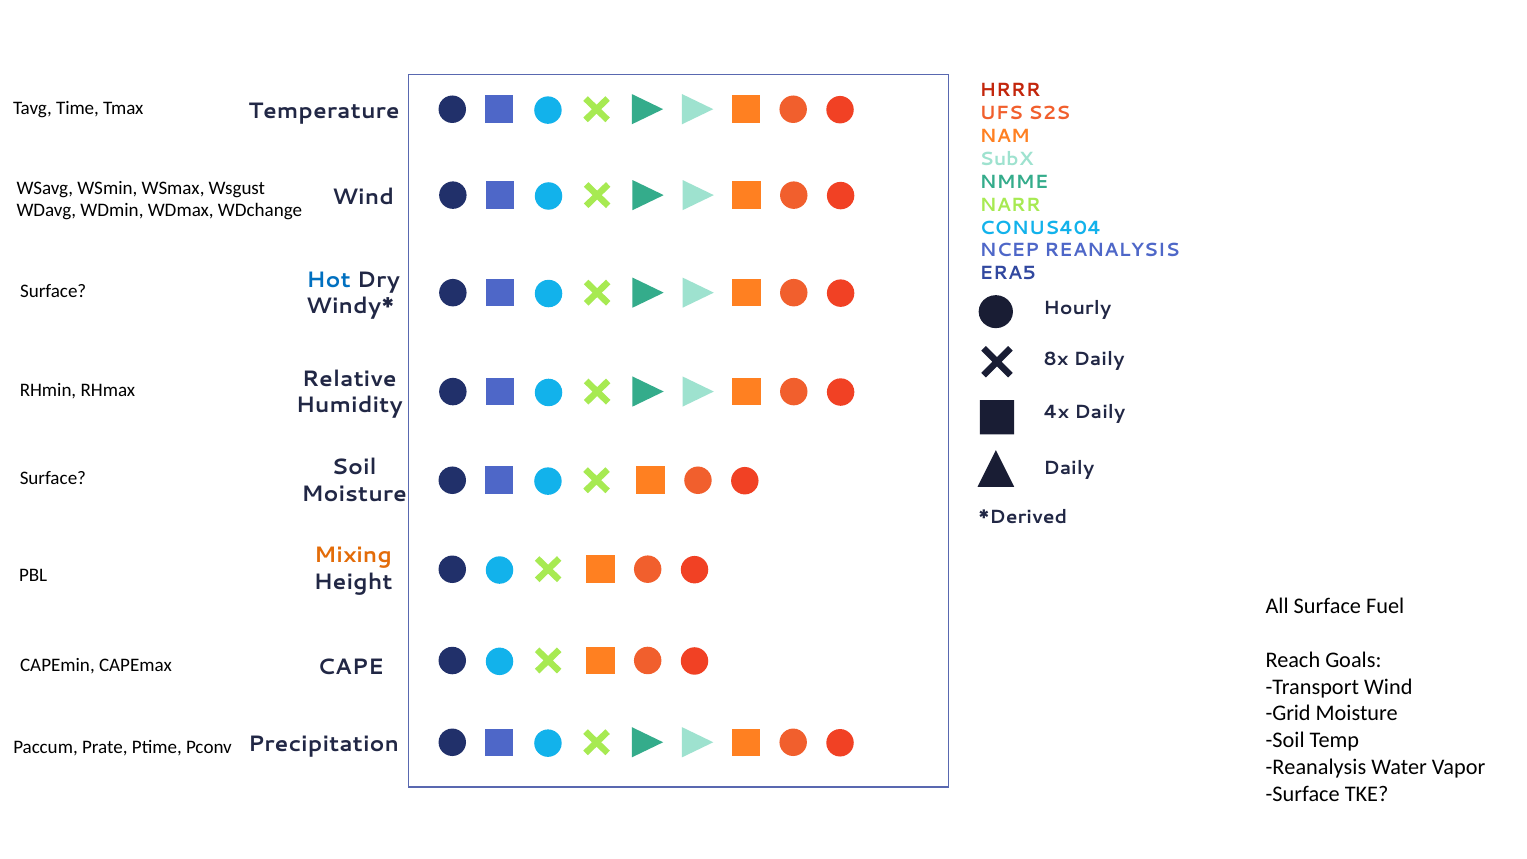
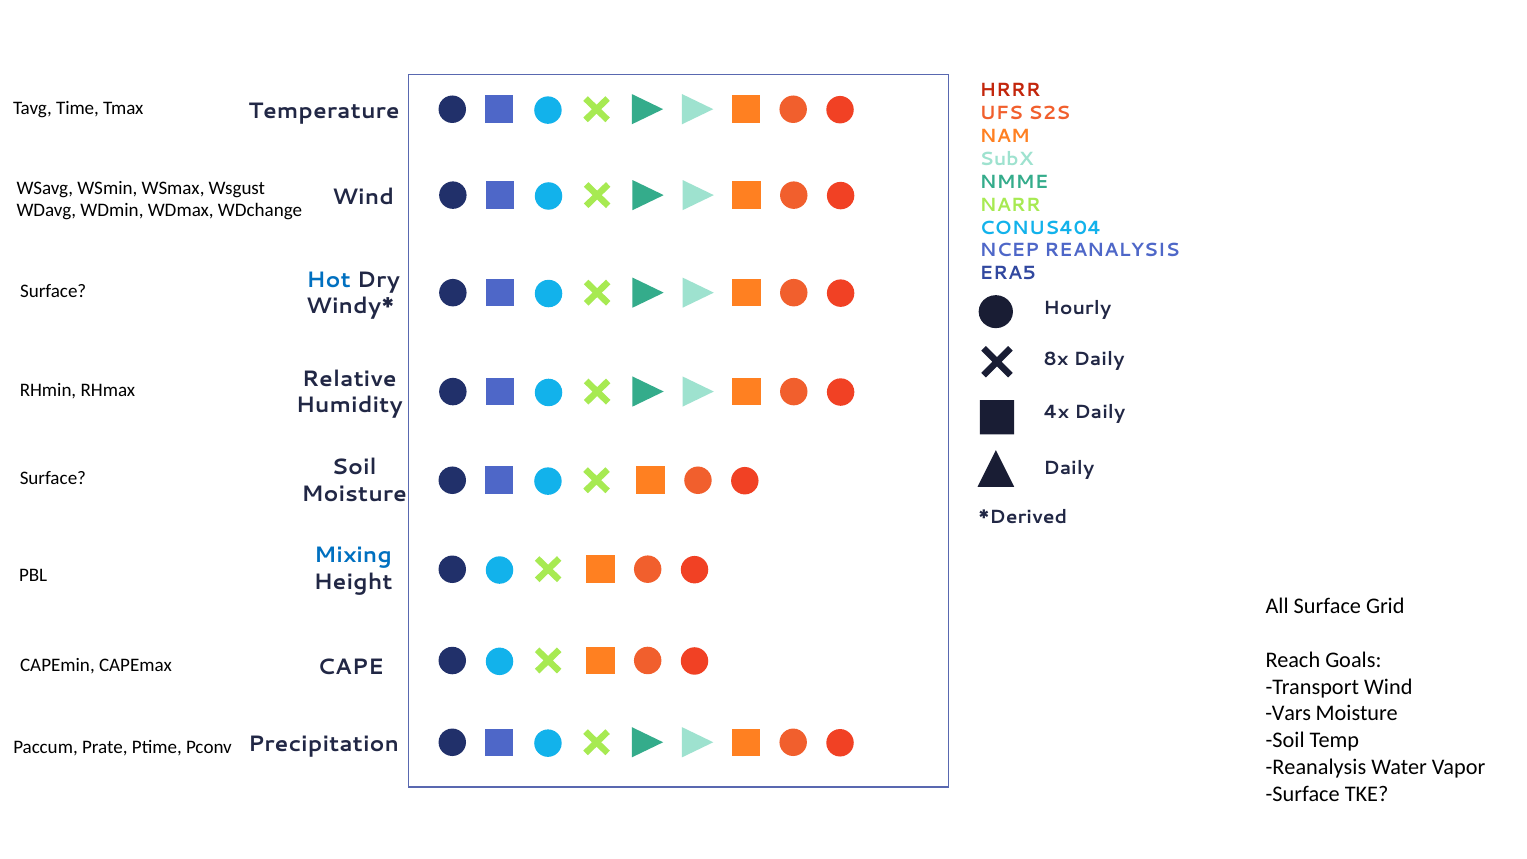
Mixing colour: orange -> blue
Fuel: Fuel -> Grid
Grid: Grid -> Vars
